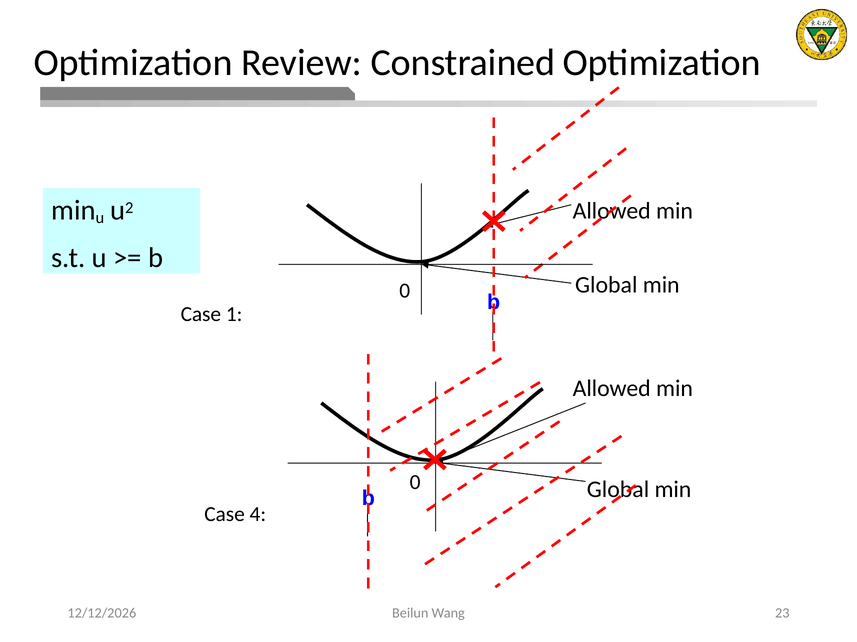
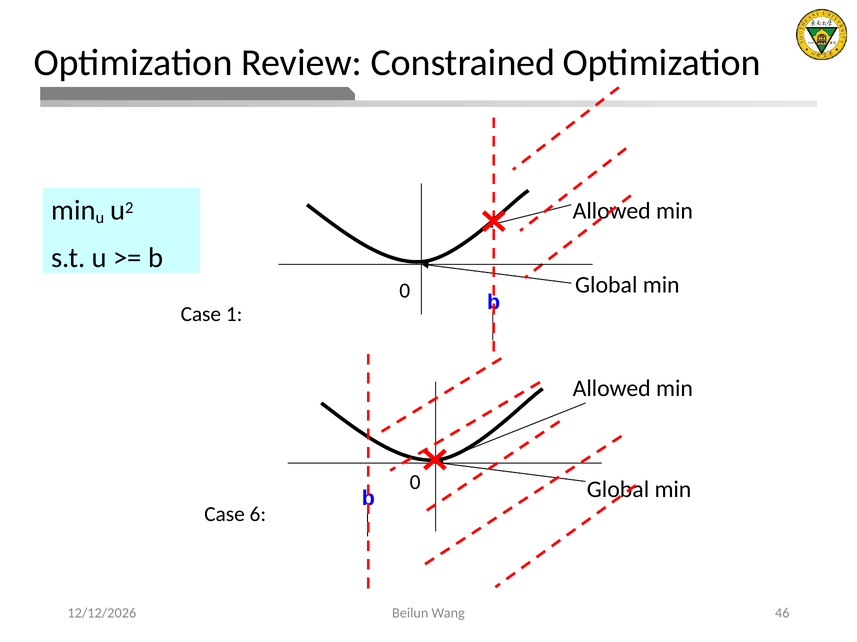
4: 4 -> 6
23: 23 -> 46
